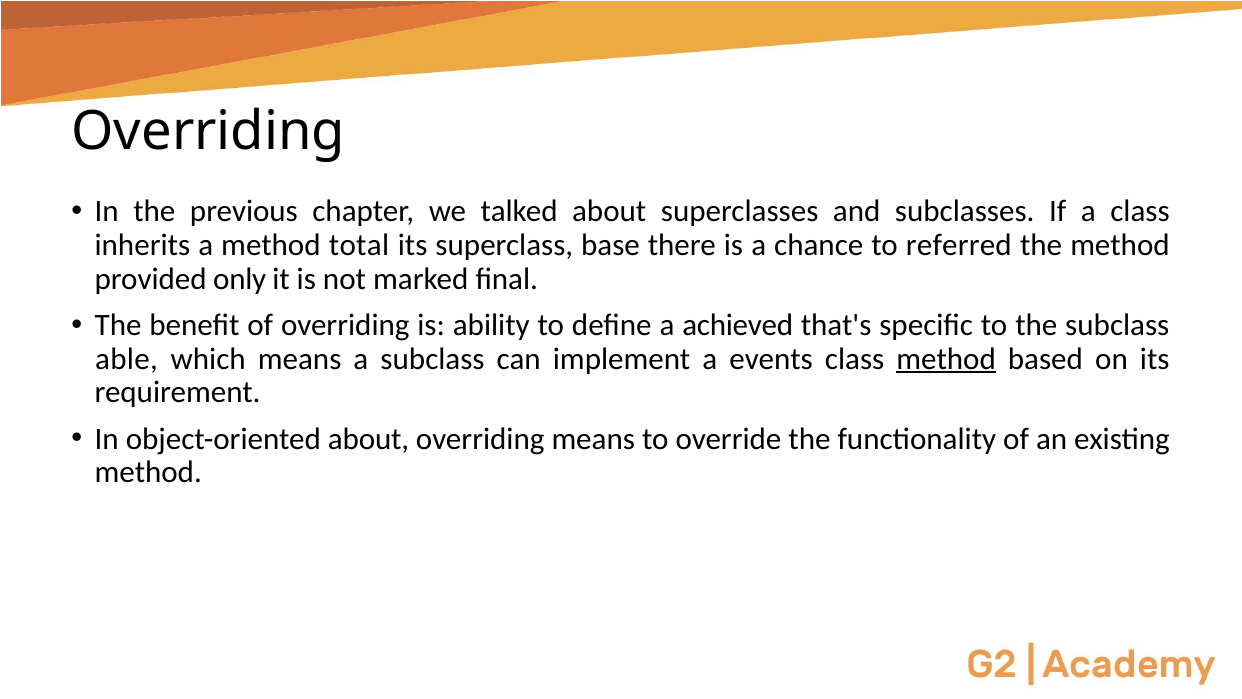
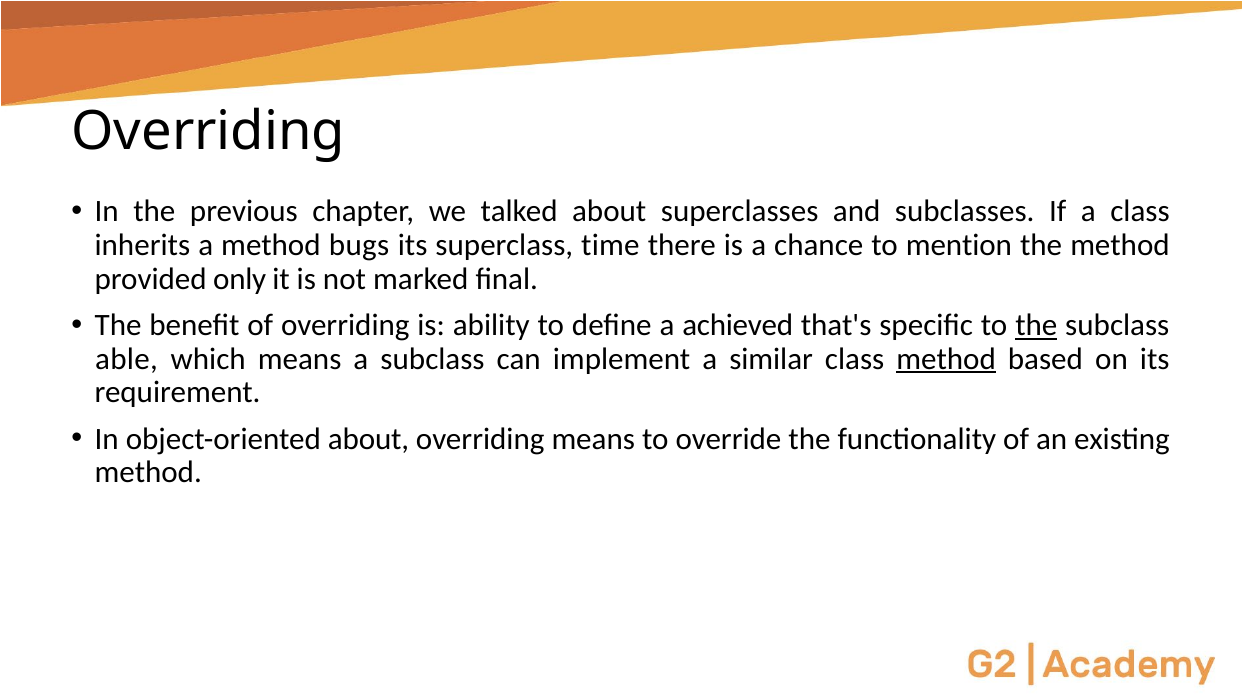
total: total -> bugs
base: base -> time
referred: referred -> mention
the at (1036, 325) underline: none -> present
events: events -> similar
